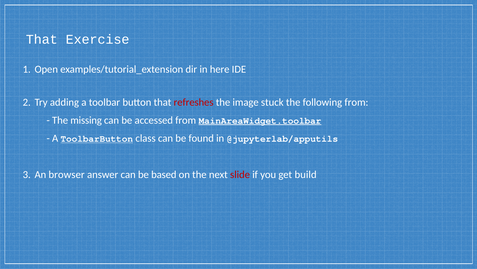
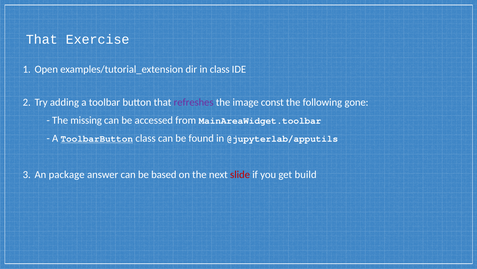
in here: here -> class
refreshes colour: red -> purple
stuck: stuck -> const
following from: from -> gone
MainAreaWidget.toolbar underline: present -> none
browser: browser -> package
